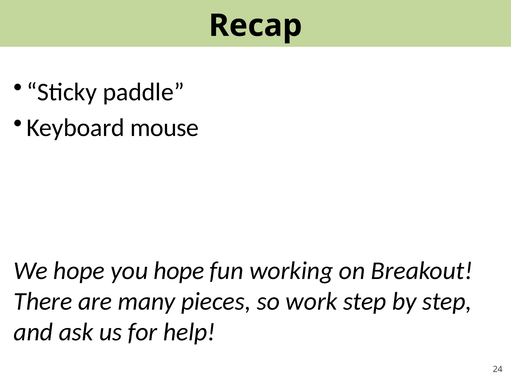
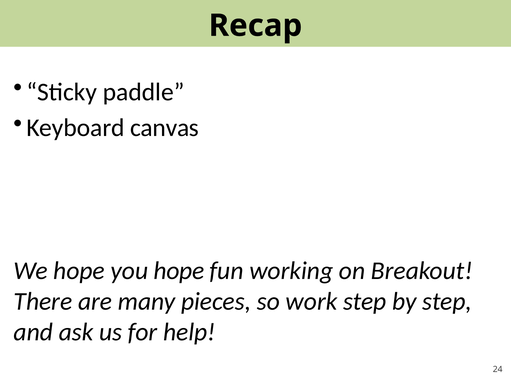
mouse: mouse -> canvas
